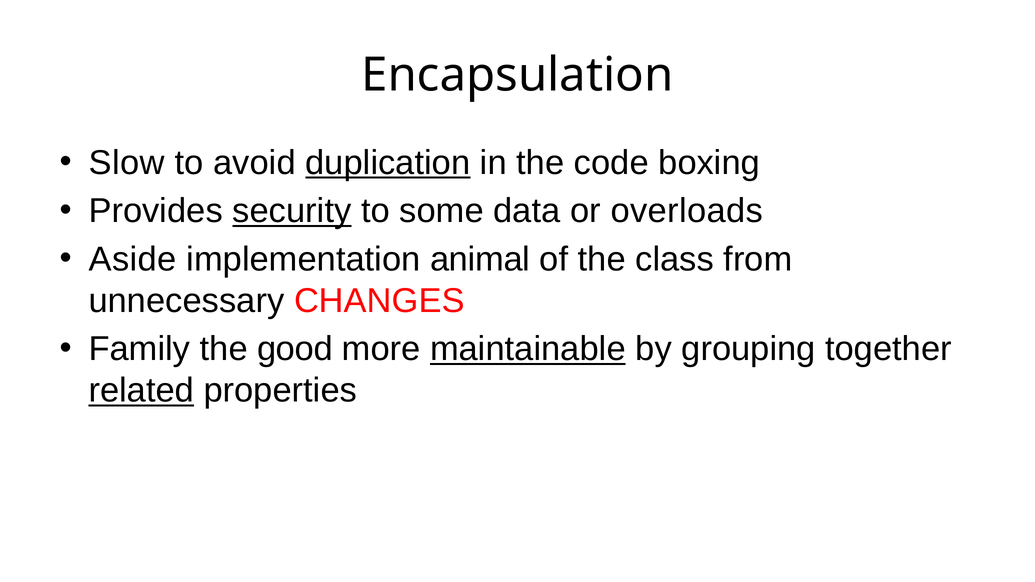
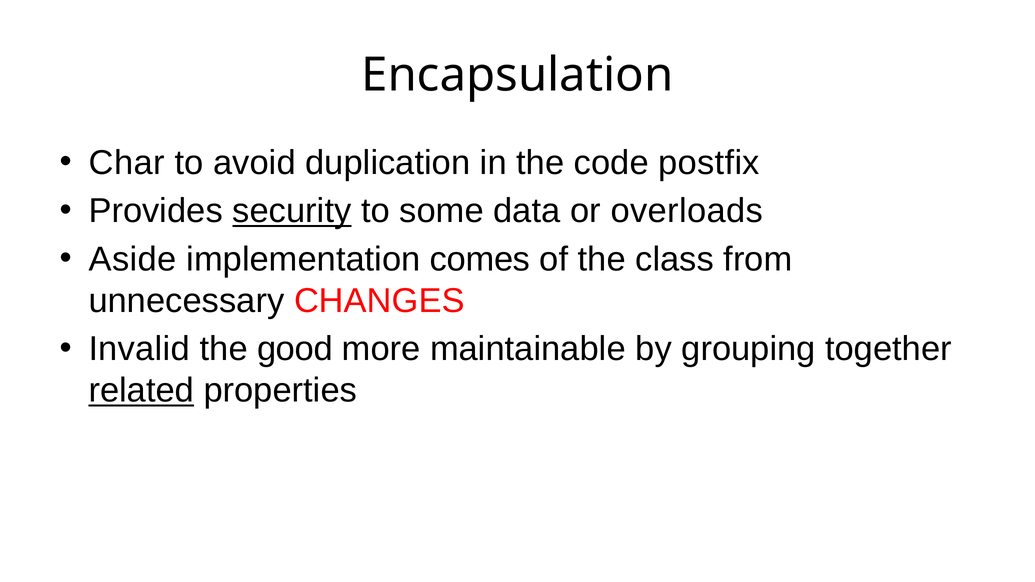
Slow: Slow -> Char
duplication underline: present -> none
boxing: boxing -> postfix
animal: animal -> comes
Family: Family -> Invalid
maintainable underline: present -> none
